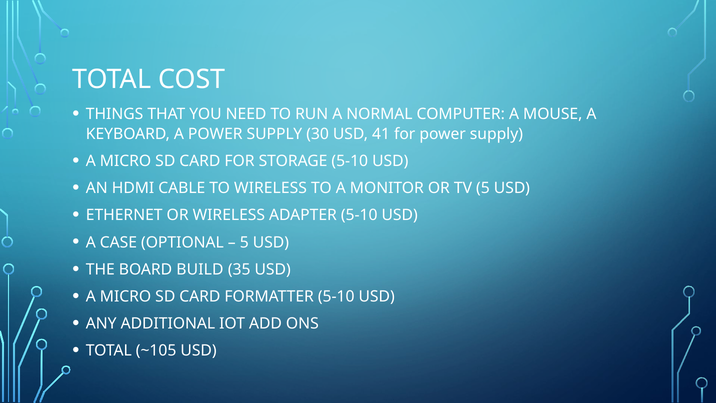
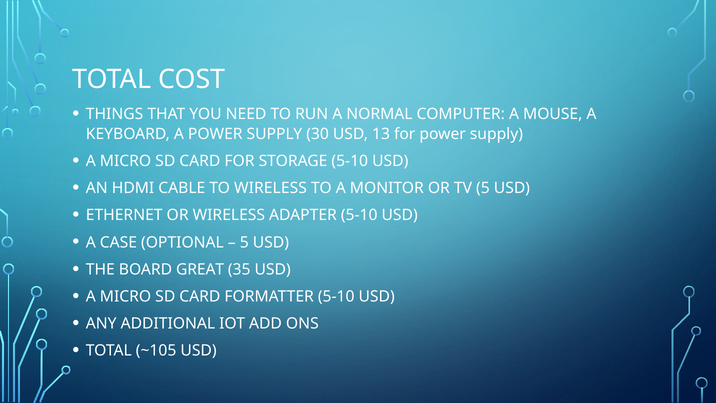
41: 41 -> 13
BUILD: BUILD -> GREAT
